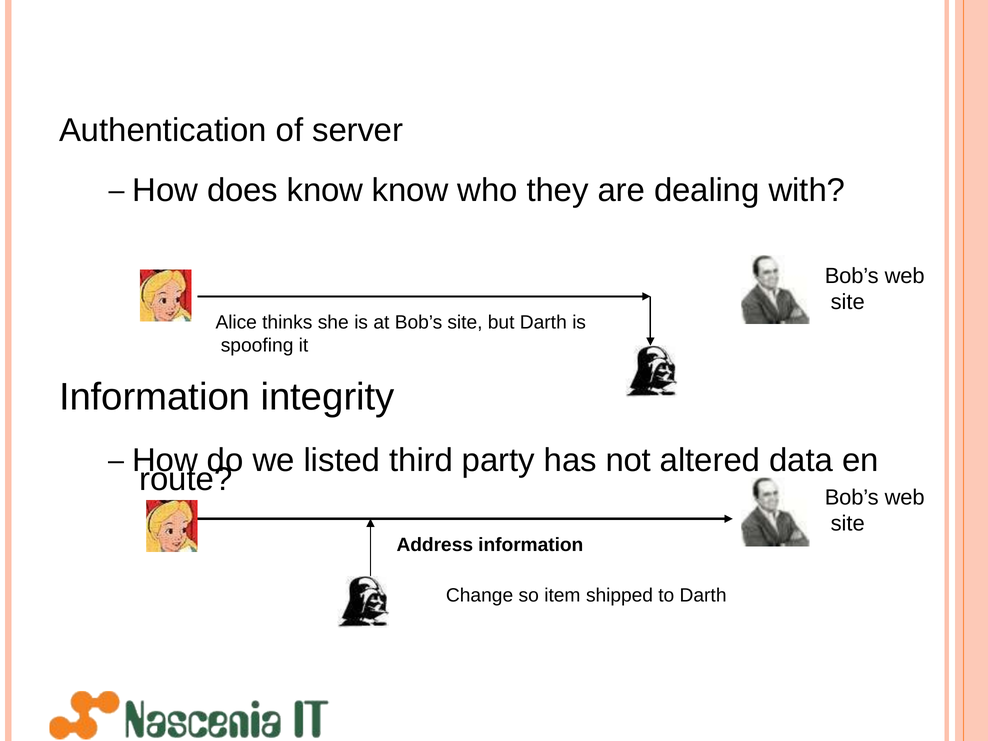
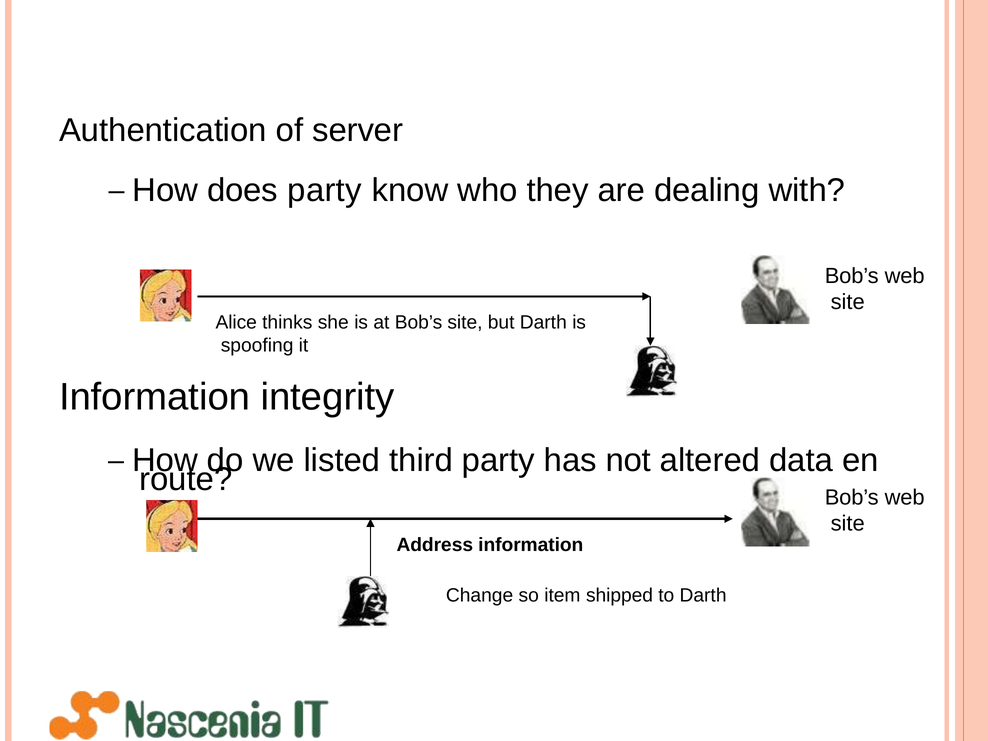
does know: know -> party
